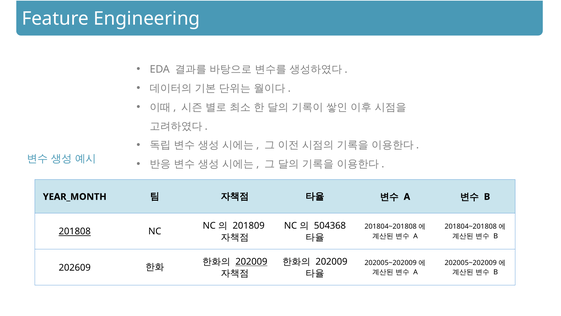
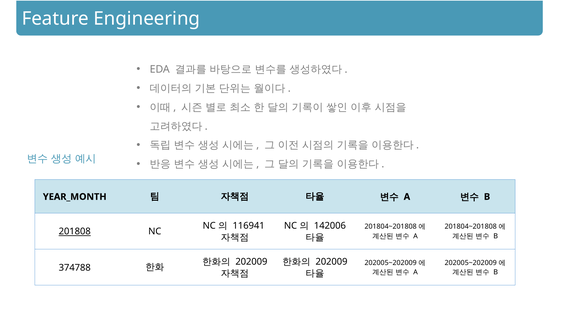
201809: 201809 -> 116941
504368: 504368 -> 142006
202009 at (251, 261) underline: present -> none
202609: 202609 -> 374788
